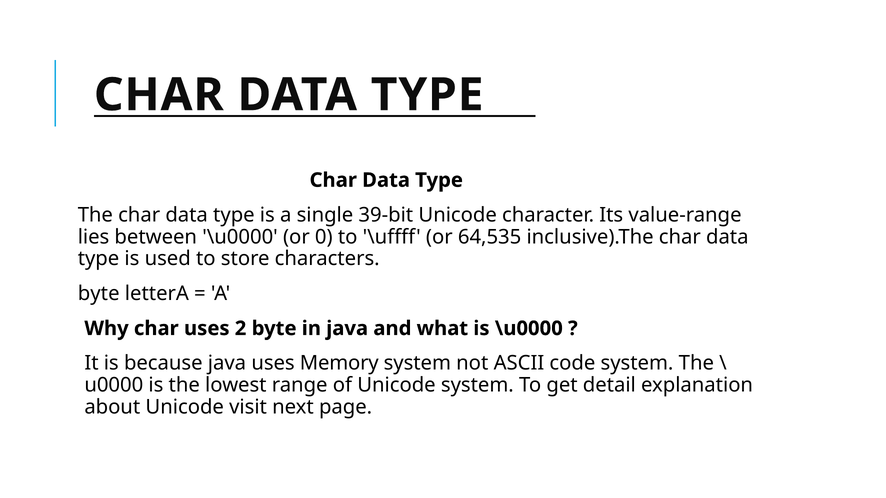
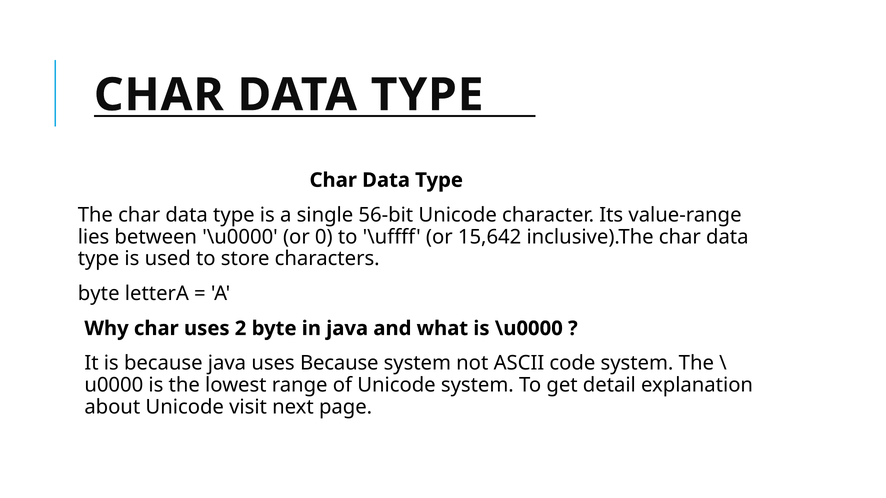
39-bit: 39-bit -> 56-bit
64,535: 64,535 -> 15,642
uses Memory: Memory -> Because
